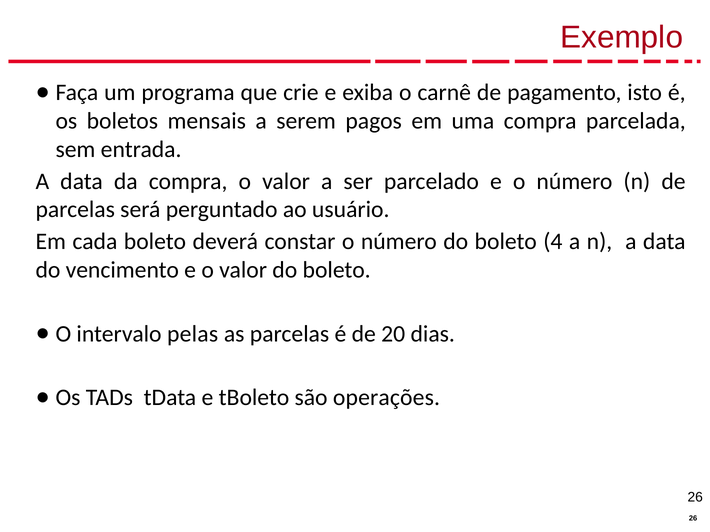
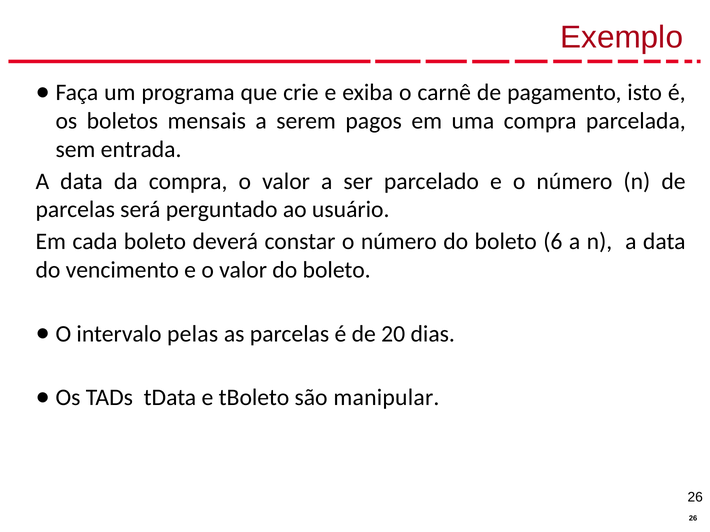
4: 4 -> 6
operações: operações -> manipular
